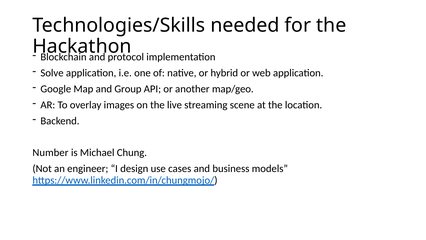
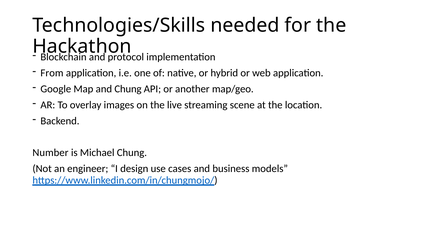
Solve: Solve -> From
and Group: Group -> Chung
